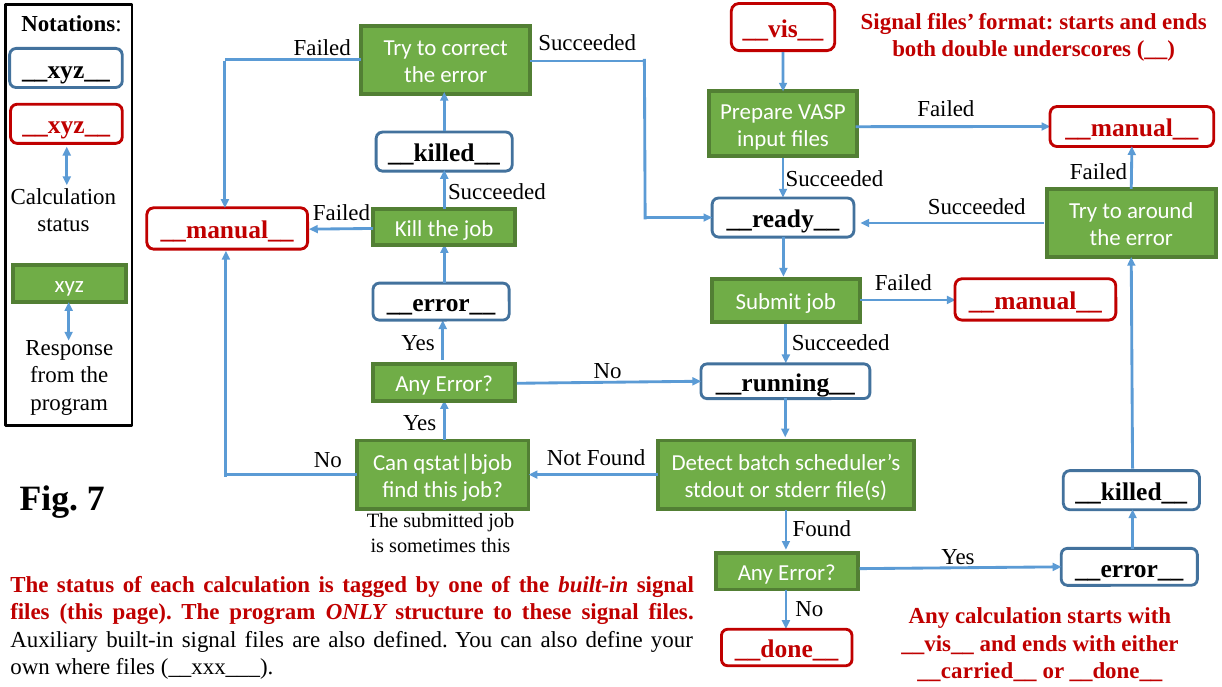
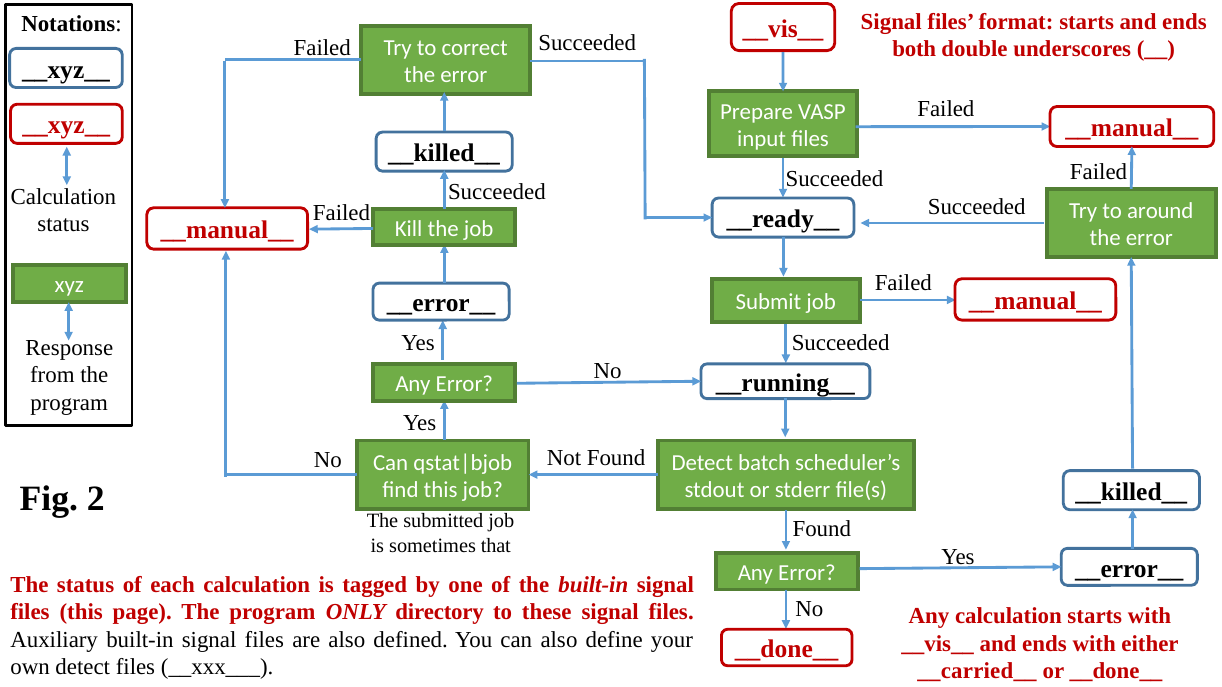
7: 7 -> 2
sometimes this: this -> that
structure: structure -> directory
own where: where -> detect
